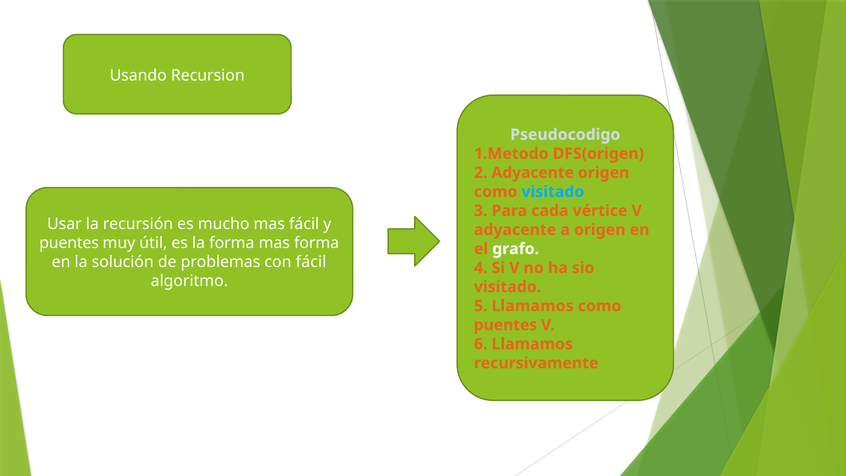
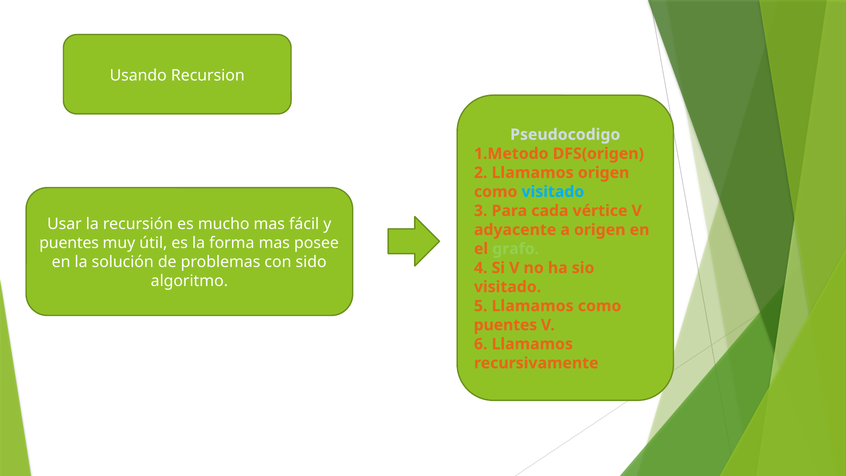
2 Adyacente: Adyacente -> Llamamos
mas forma: forma -> posee
grafo colour: white -> light green
con fácil: fácil -> sido
